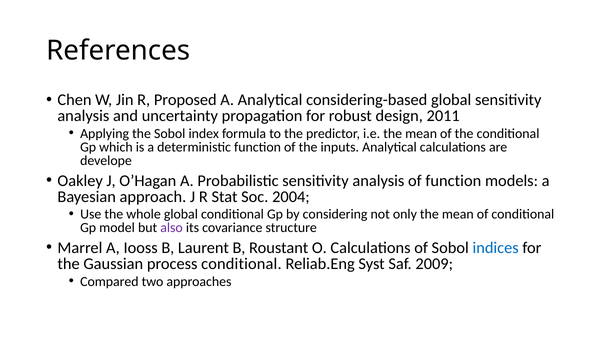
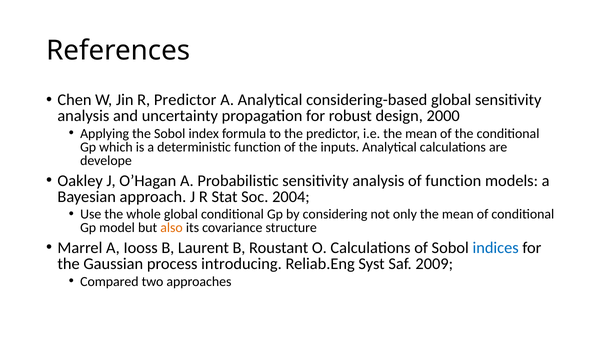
R Proposed: Proposed -> Predictor
2011: 2011 -> 2000
also colour: purple -> orange
process conditional: conditional -> introducing
